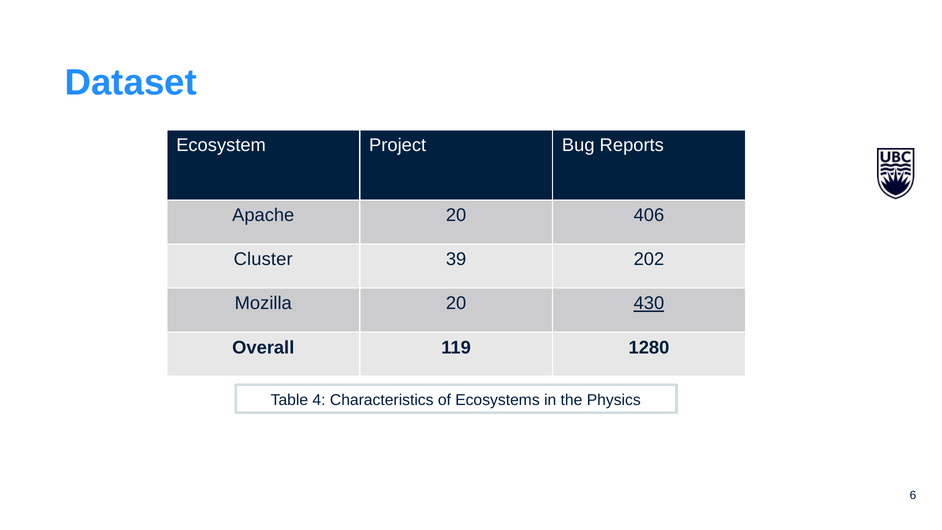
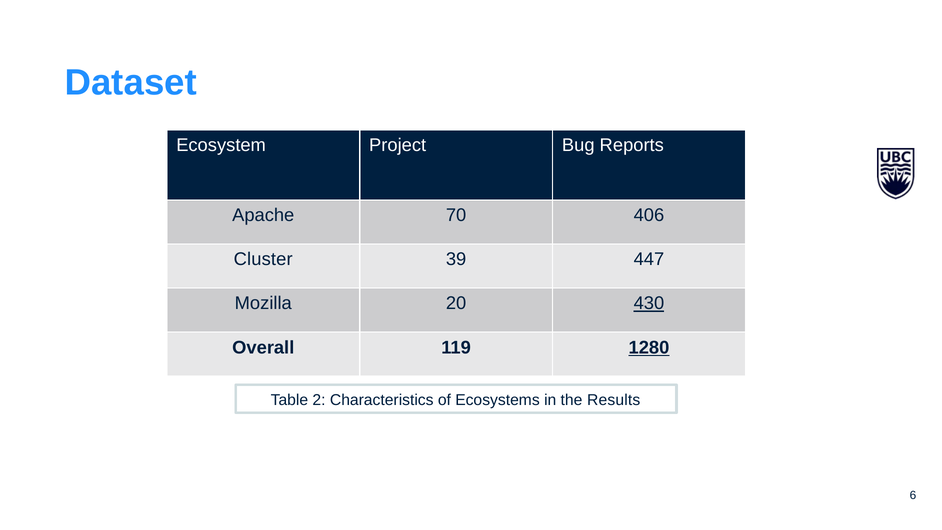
Apache 20: 20 -> 70
202: 202 -> 447
1280 underline: none -> present
4: 4 -> 2
Physics: Physics -> Results
